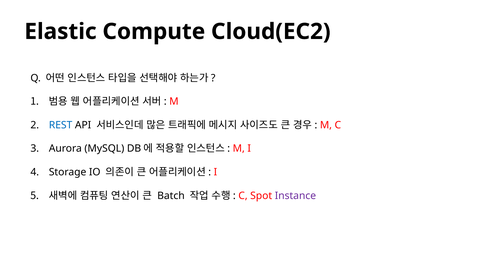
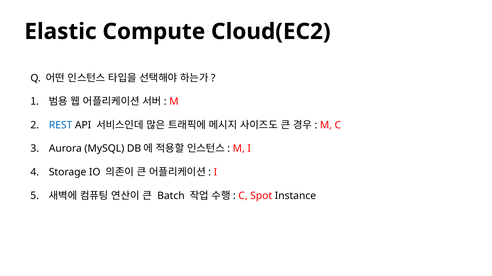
Instance colour: purple -> black
